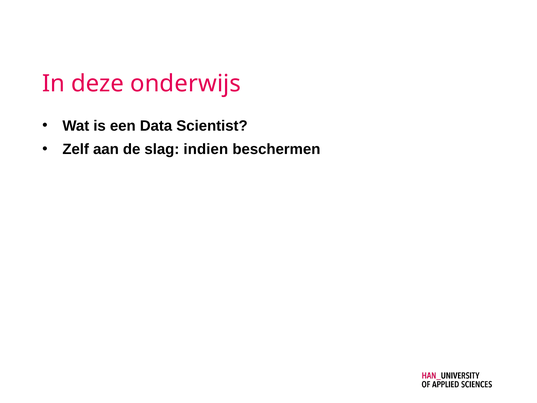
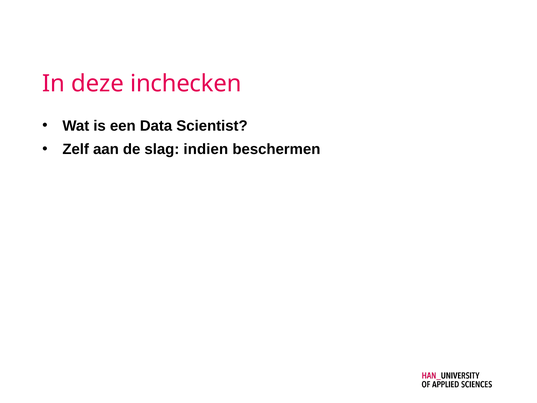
onderwijs: onderwijs -> inchecken
